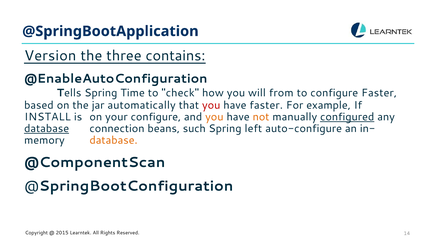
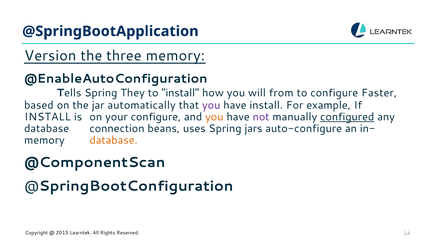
three contains: contains -> memory
Time: Time -> They
to check: check -> install
you at (211, 105) colour: red -> purple
have faster: faster -> install
not colour: orange -> purple
database at (47, 129) underline: present -> none
such: such -> uses
left: left -> jars
